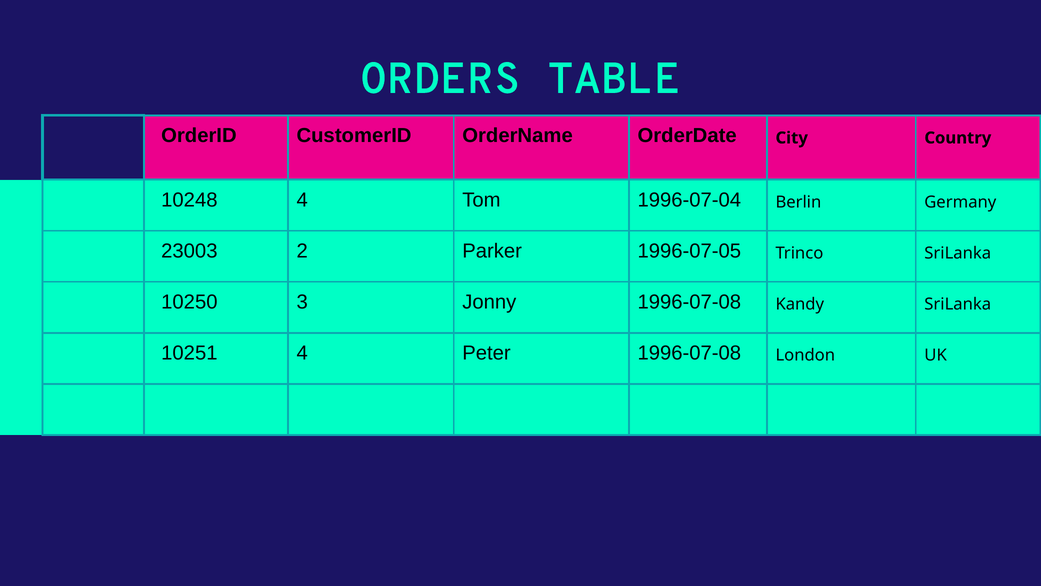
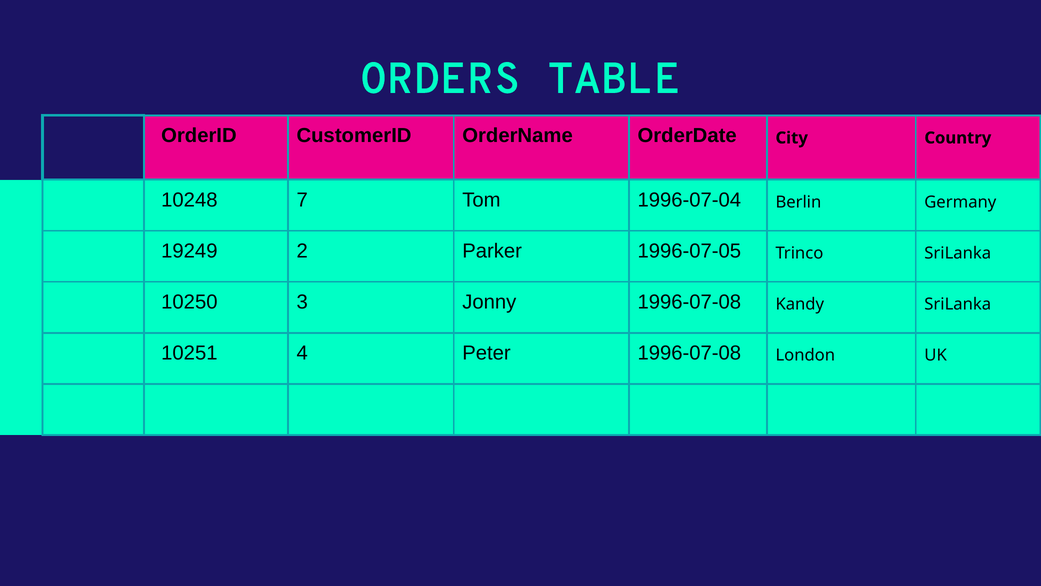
10248 4: 4 -> 7
23003: 23003 -> 19249
